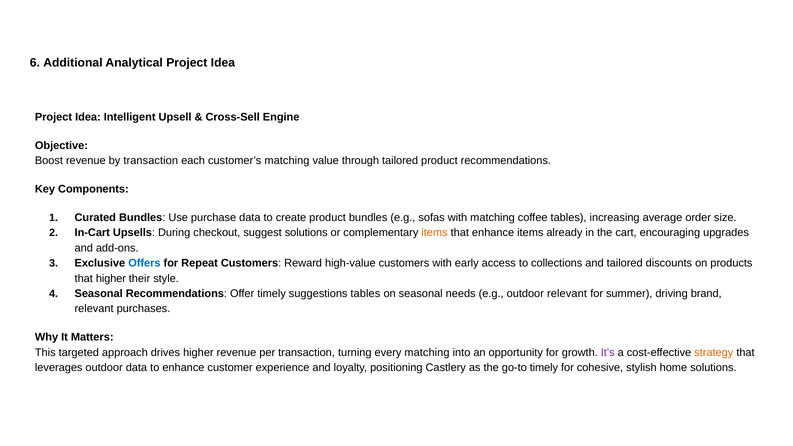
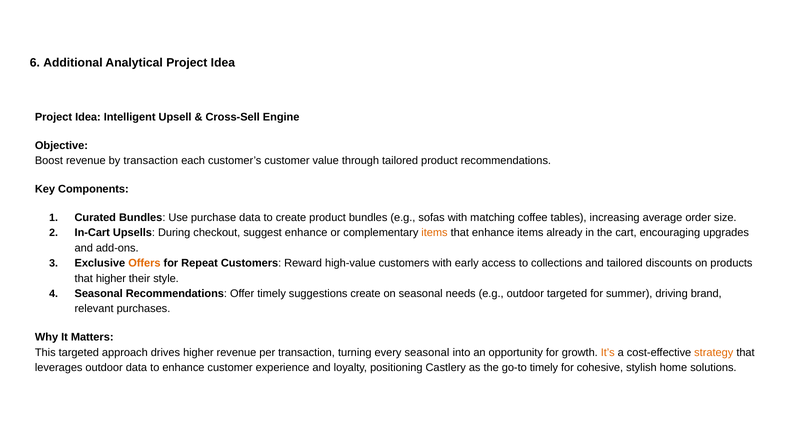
customer’s matching: matching -> customer
suggest solutions: solutions -> enhance
Offers colour: blue -> orange
suggestions tables: tables -> create
outdoor relevant: relevant -> targeted
every matching: matching -> seasonal
It’s colour: purple -> orange
